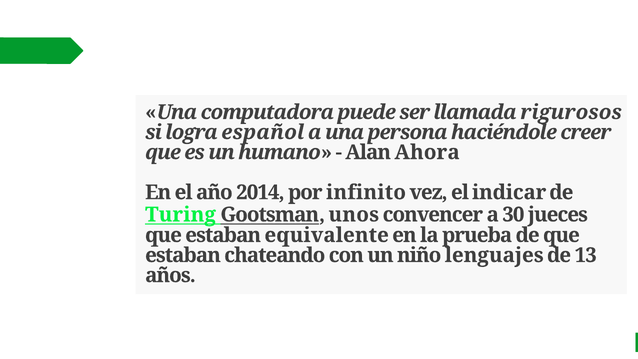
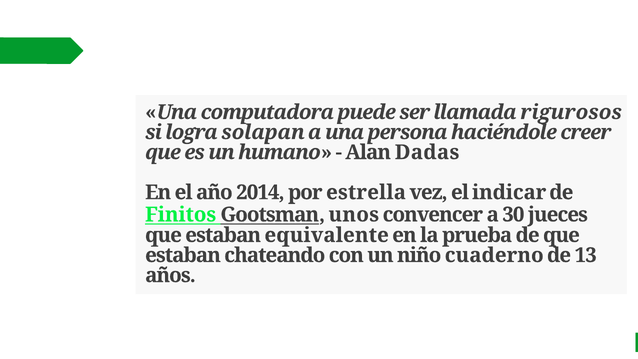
español: español -> solapan
Ahora: Ahora -> Dadas
infinito: infinito -> estrella
Turing: Turing -> Finitos
lenguajes: lenguajes -> cuaderno
